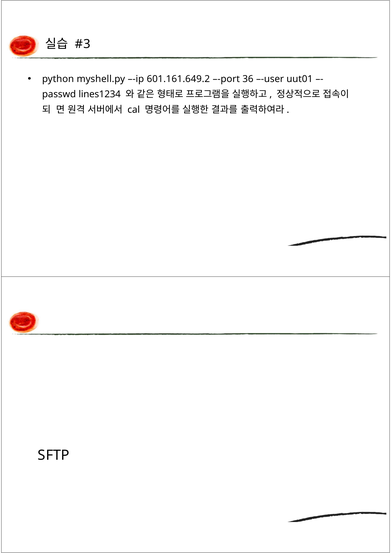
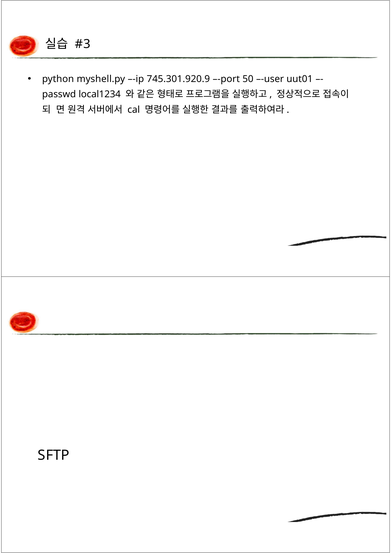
601.161.649.2: 601.161.649.2 -> 745.301.920.9
36: 36 -> 50
lines1234: lines1234 -> local1234
